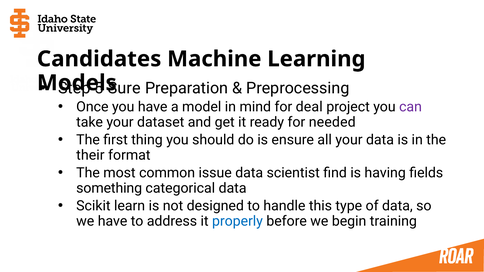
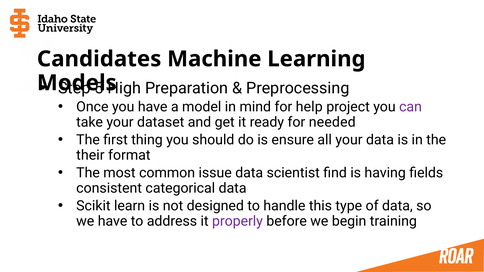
Sure: Sure -> High
deal: deal -> help
something: something -> consistent
properly colour: blue -> purple
